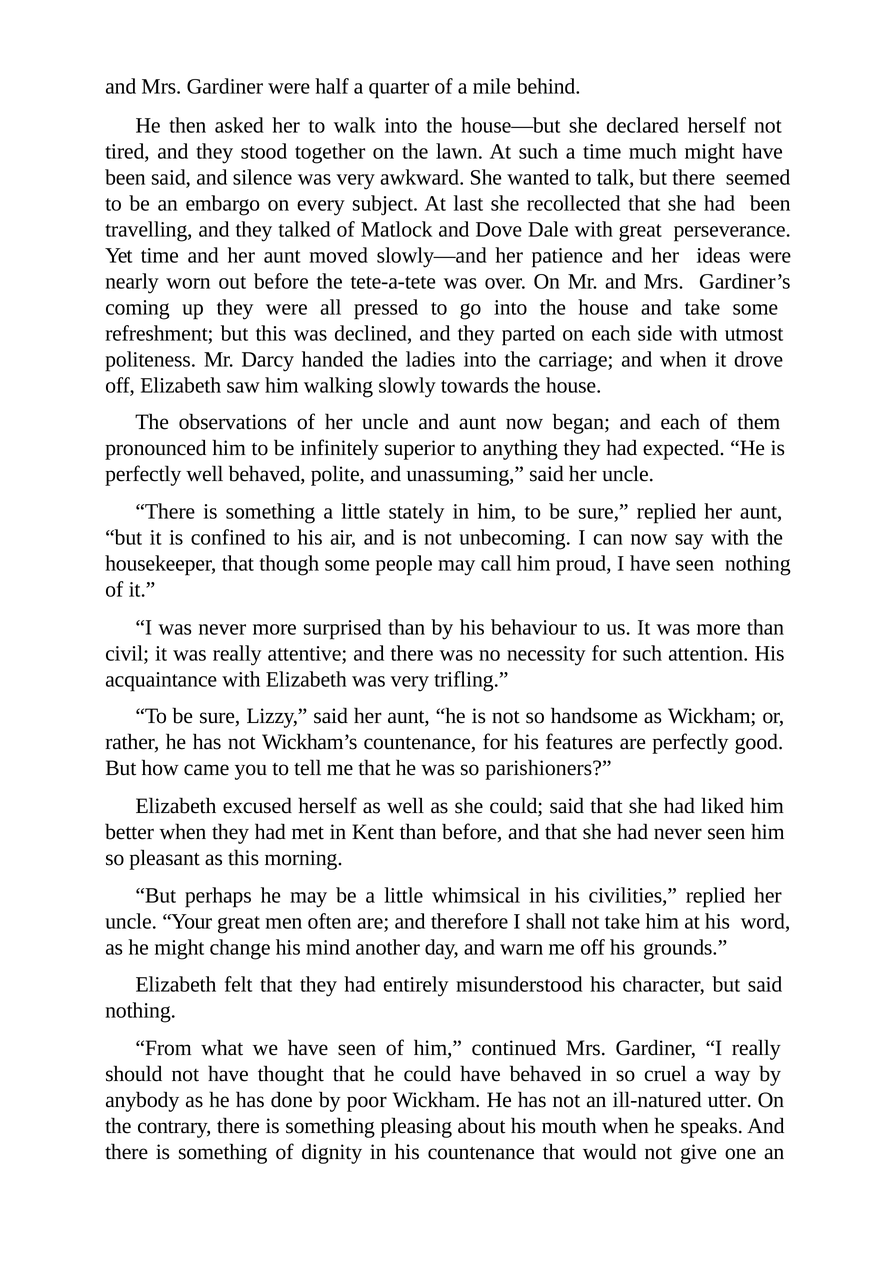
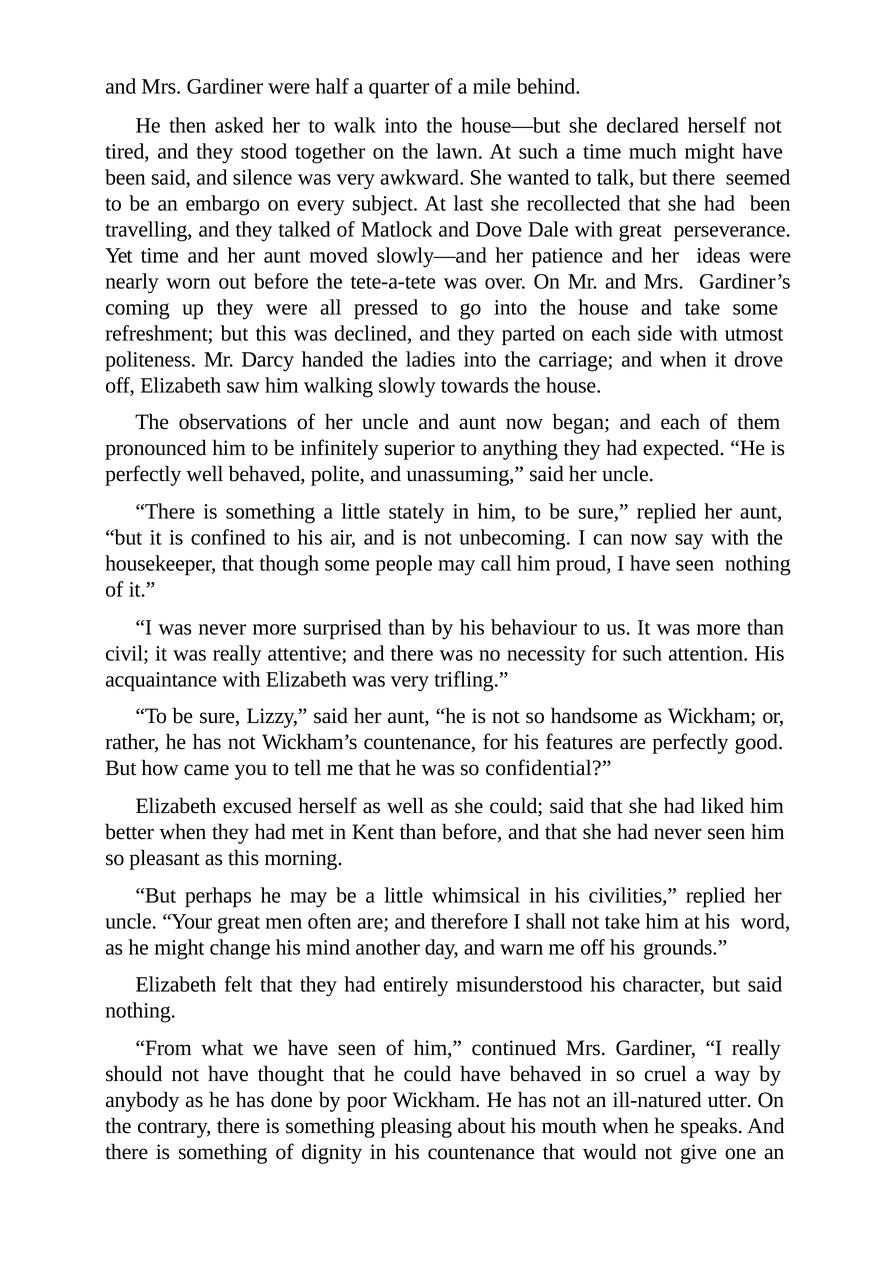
parishioners: parishioners -> confidential
